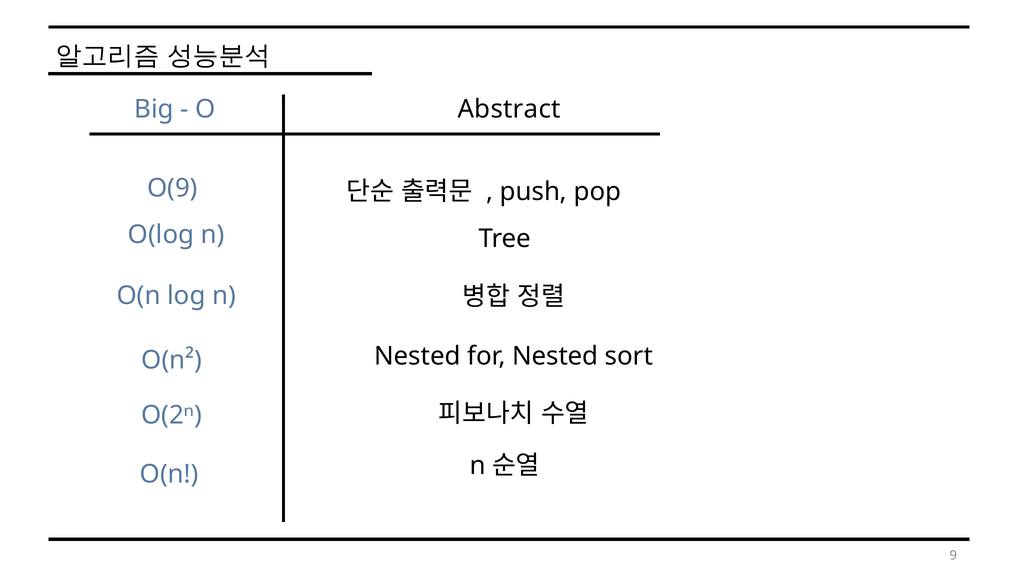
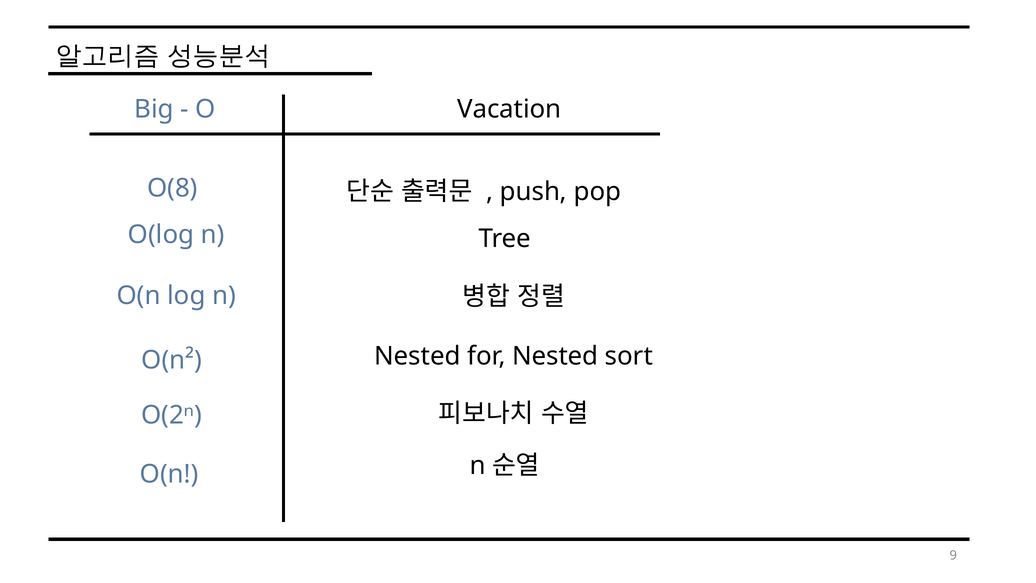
Abstract: Abstract -> Vacation
O(9: O(9 -> O(8
